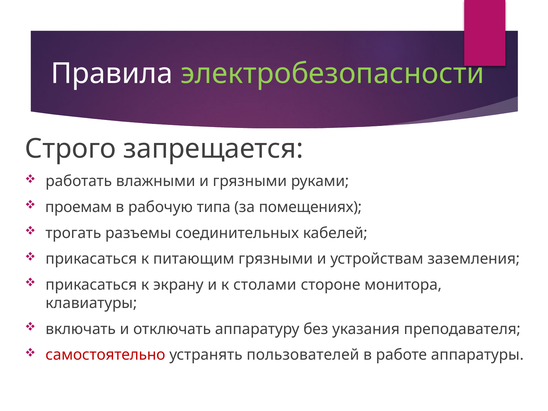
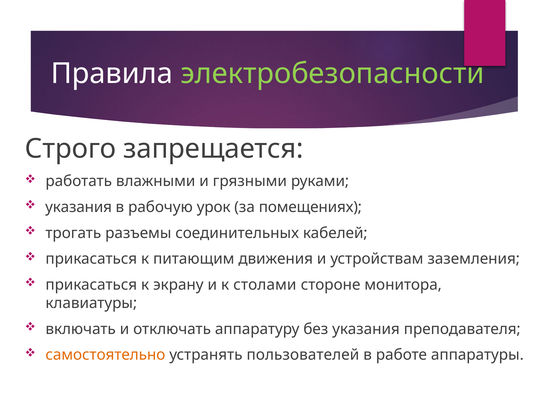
проемам at (79, 207): проемам -> указания
типа: типа -> урок
питающим грязными: грязными -> движения
самостоятельно colour: red -> orange
